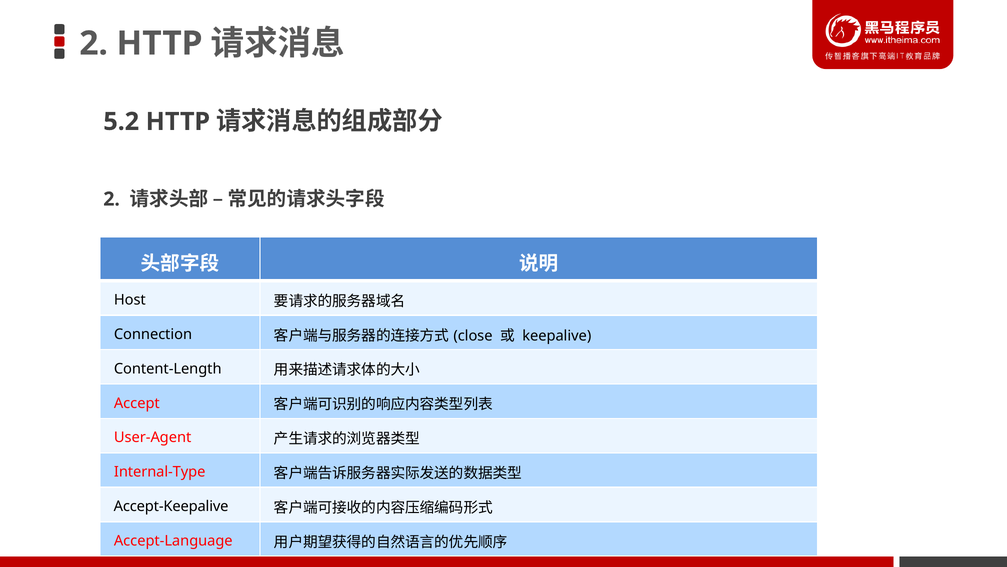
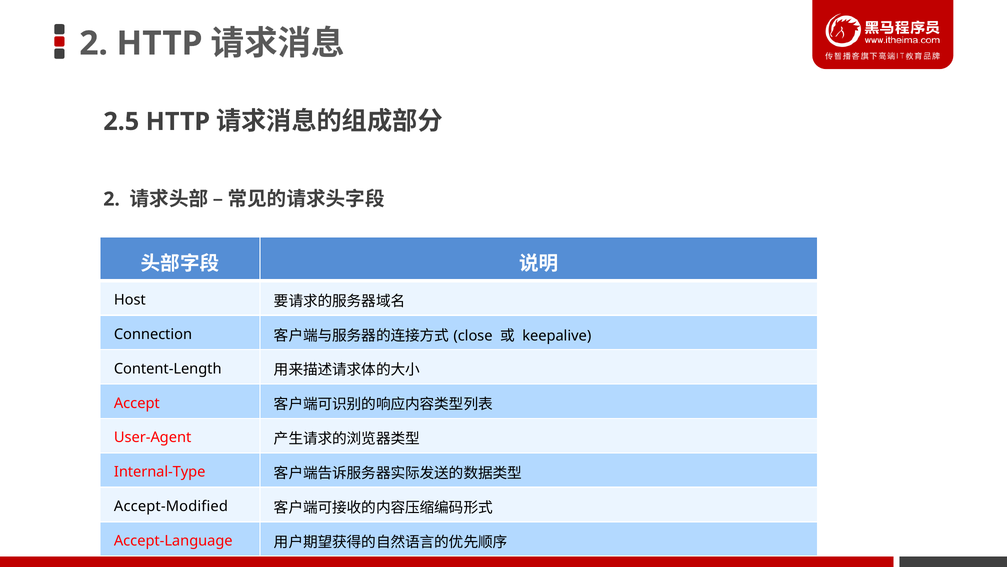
5.2: 5.2 -> 2.5
Accept-Keepalive: Accept-Keepalive -> Accept-Modified
